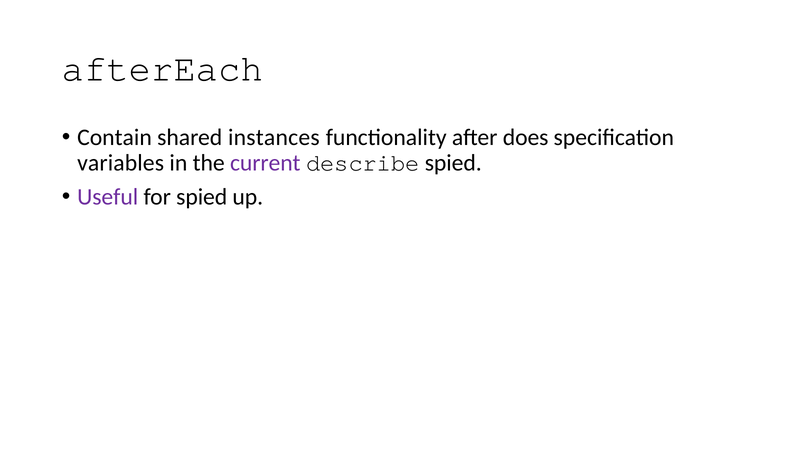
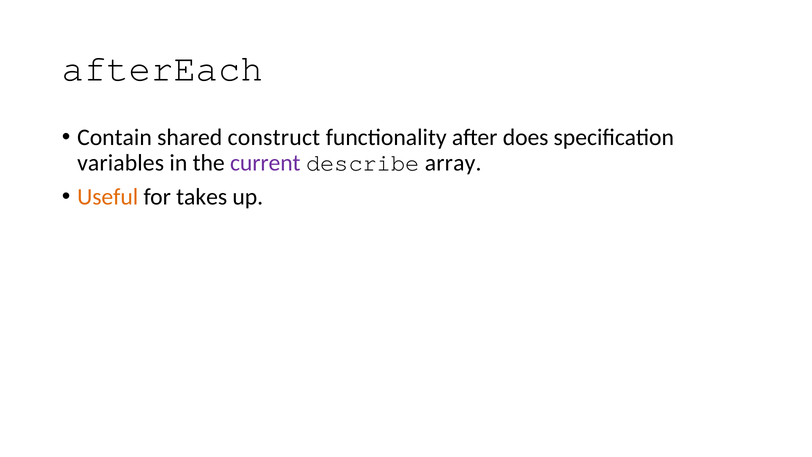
instances: instances -> construct
describe spied: spied -> array
Useful colour: purple -> orange
for spied: spied -> takes
